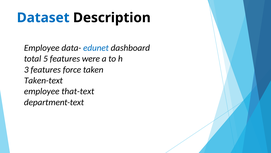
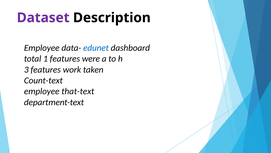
Dataset colour: blue -> purple
5: 5 -> 1
force: force -> work
Taken-text: Taken-text -> Count-text
